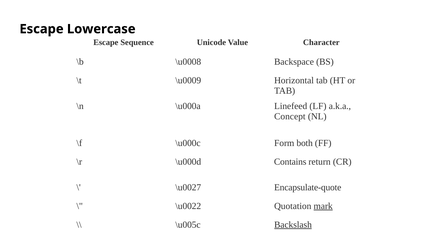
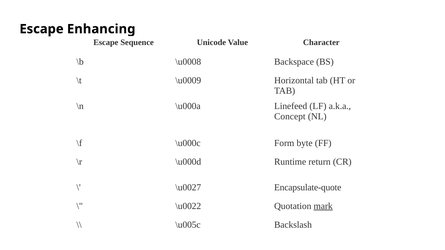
Lowercase: Lowercase -> Enhancing
both: both -> byte
Contains: Contains -> Runtime
Backslash underline: present -> none
